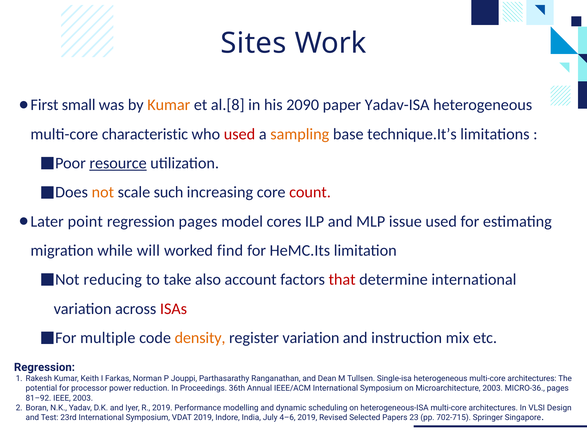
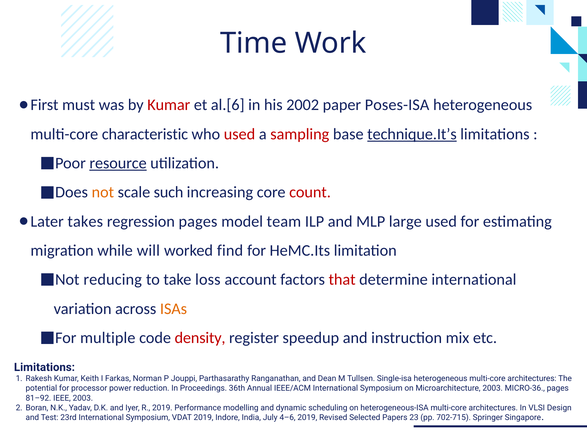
Sites: Sites -> Time
small: small -> must
Kumar at (169, 105) colour: orange -> red
al.[8: al.[8 -> al.[6
2090: 2090 -> 2002
Yadav-ISA: Yadav-ISA -> Poses-ISA
sampling colour: orange -> red
technique.It’s underline: none -> present
point: point -> takes
cores: cores -> team
issue: issue -> large
also: also -> loss
ISAs colour: red -> orange
density colour: orange -> red
register variation: variation -> speedup
Regression at (44, 367): Regression -> Limitations
